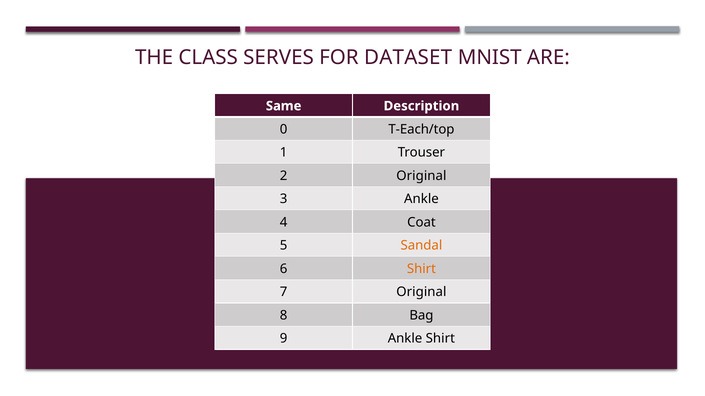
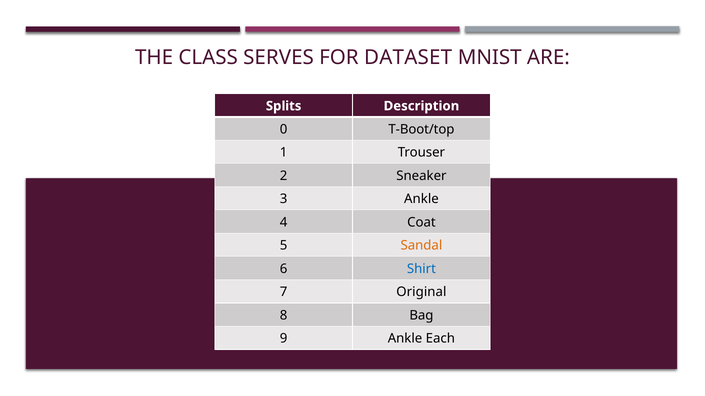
Same: Same -> Splits
T-Each/top: T-Each/top -> T-Boot/top
2 Original: Original -> Sneaker
Shirt at (421, 269) colour: orange -> blue
Ankle Shirt: Shirt -> Each
